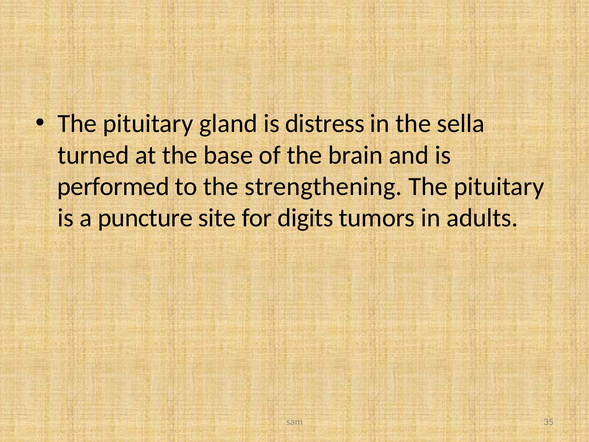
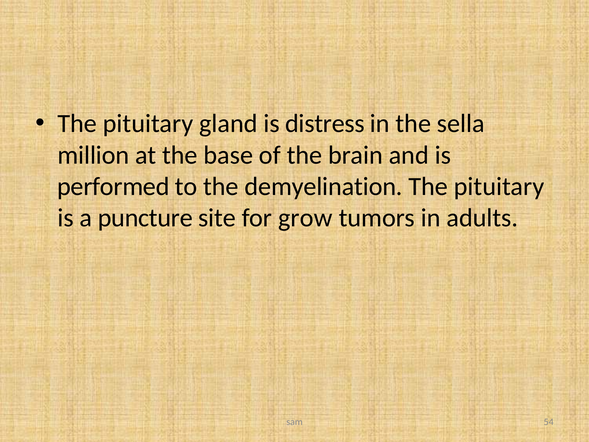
turned: turned -> million
strengthening: strengthening -> demyelination
digits: digits -> grow
35: 35 -> 54
